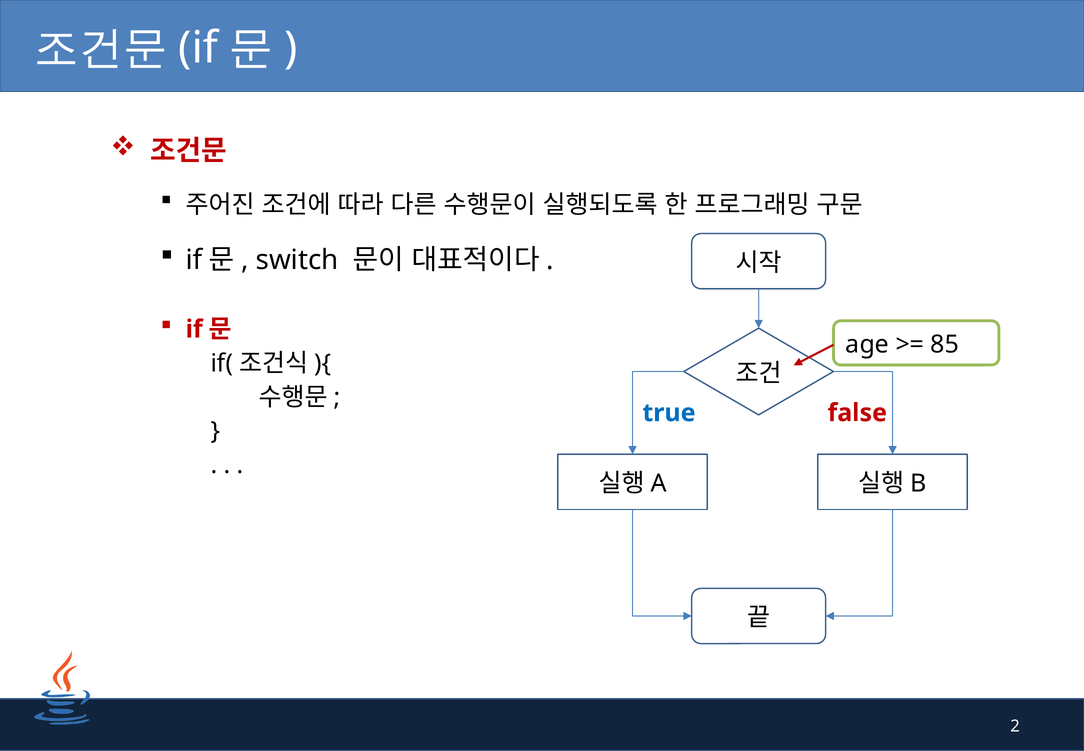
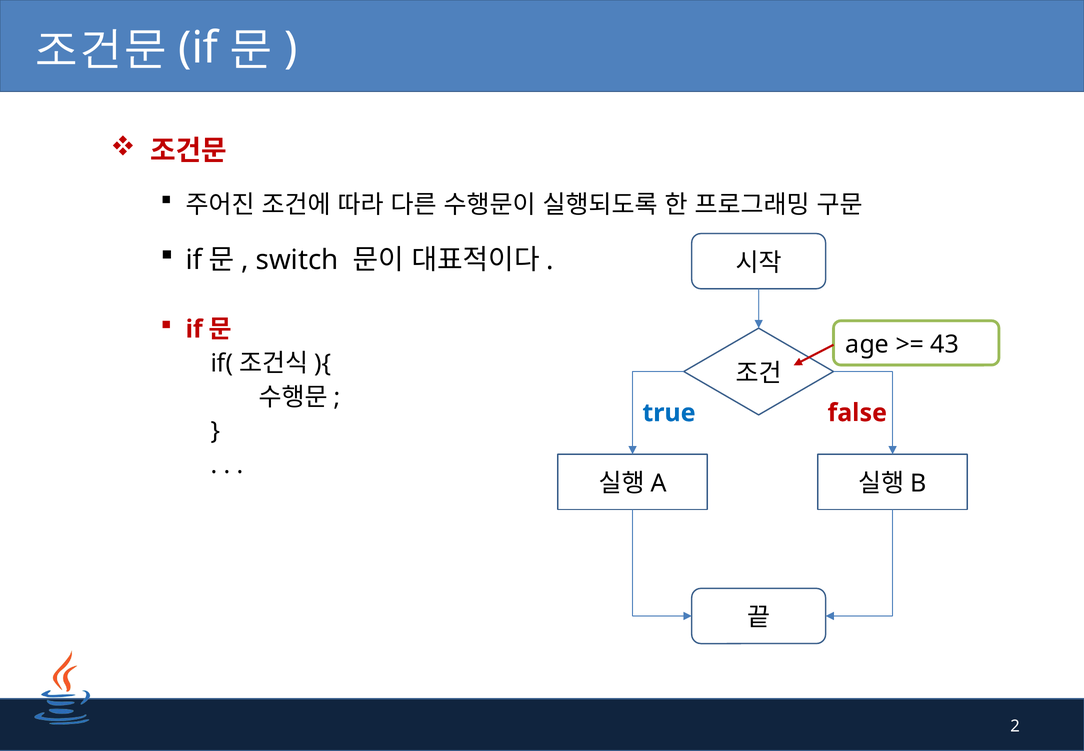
85: 85 -> 43
